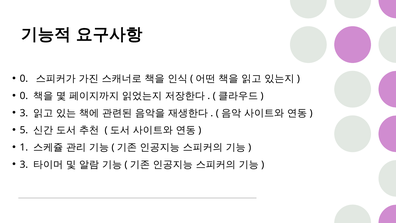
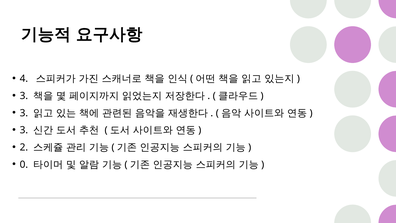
0 at (24, 79): 0 -> 4
0 at (24, 96): 0 -> 3
5 at (24, 130): 5 -> 3
1: 1 -> 2
3 at (24, 164): 3 -> 0
